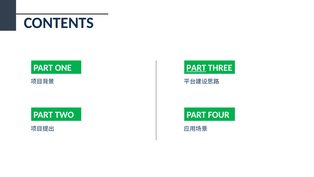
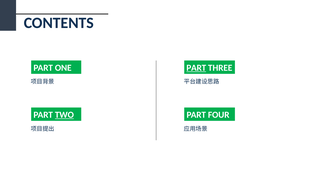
TWO underline: none -> present
